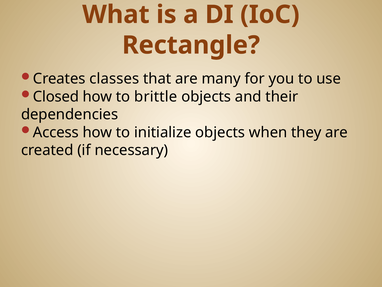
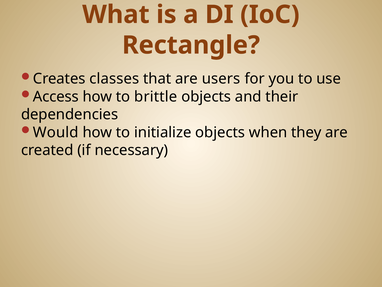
many: many -> users
Closed: Closed -> Access
Access: Access -> Would
